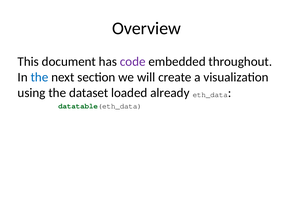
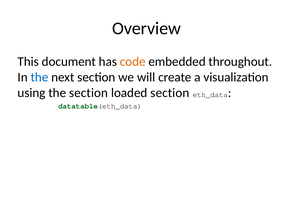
code colour: purple -> orange
the dataset: dataset -> section
loaded already: already -> section
